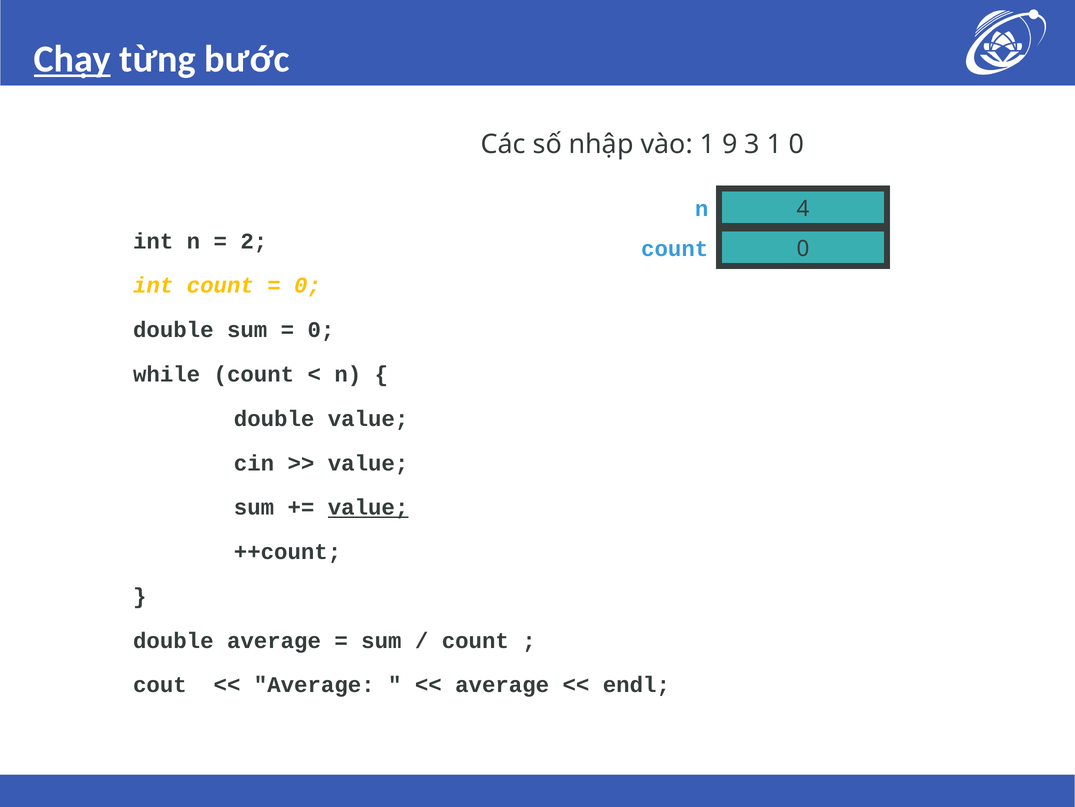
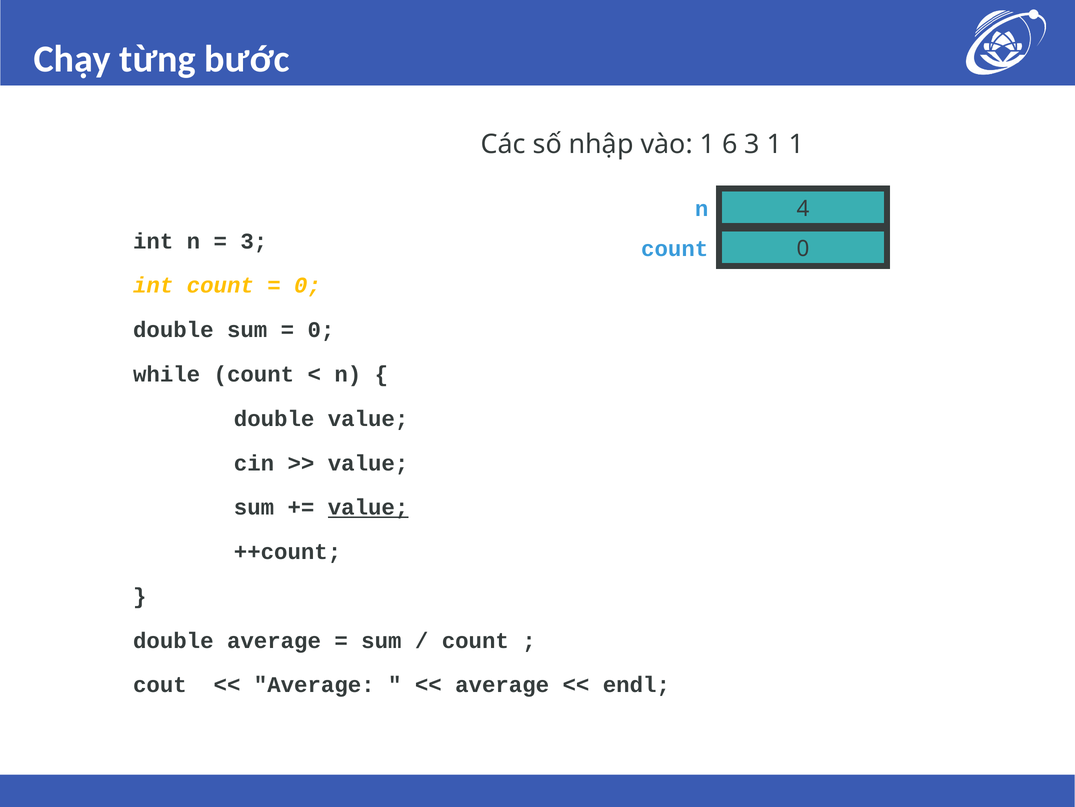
Chạy underline: present -> none
9: 9 -> 6
1 0: 0 -> 1
2 at (254, 241): 2 -> 3
